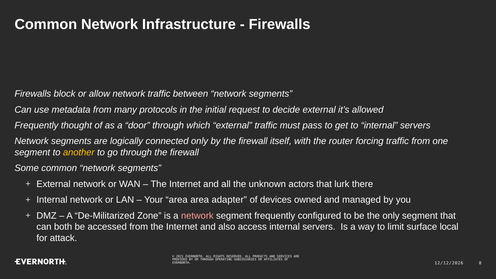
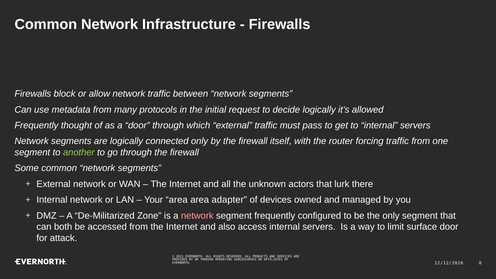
decide external: external -> logically
another colour: yellow -> light green
surface local: local -> door
